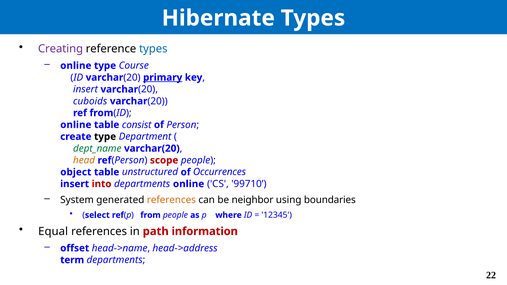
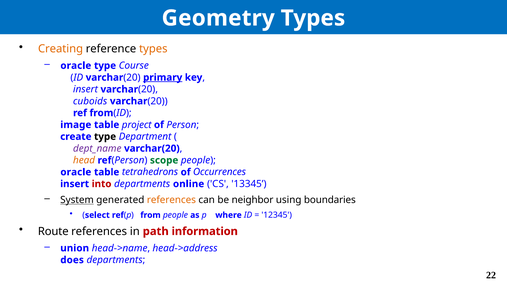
Hibernate: Hibernate -> Geometry
Creating colour: purple -> orange
types at (153, 49) colour: blue -> orange
online at (76, 66): online -> oracle
online at (76, 125): online -> image
consist: consist -> project
dept_name colour: green -> purple
scope colour: red -> green
object at (76, 172): object -> oracle
unstructured: unstructured -> tetrahedrons
99710: 99710 -> 13345
System underline: none -> present
Equal: Equal -> Route
offset: offset -> union
term: term -> does
